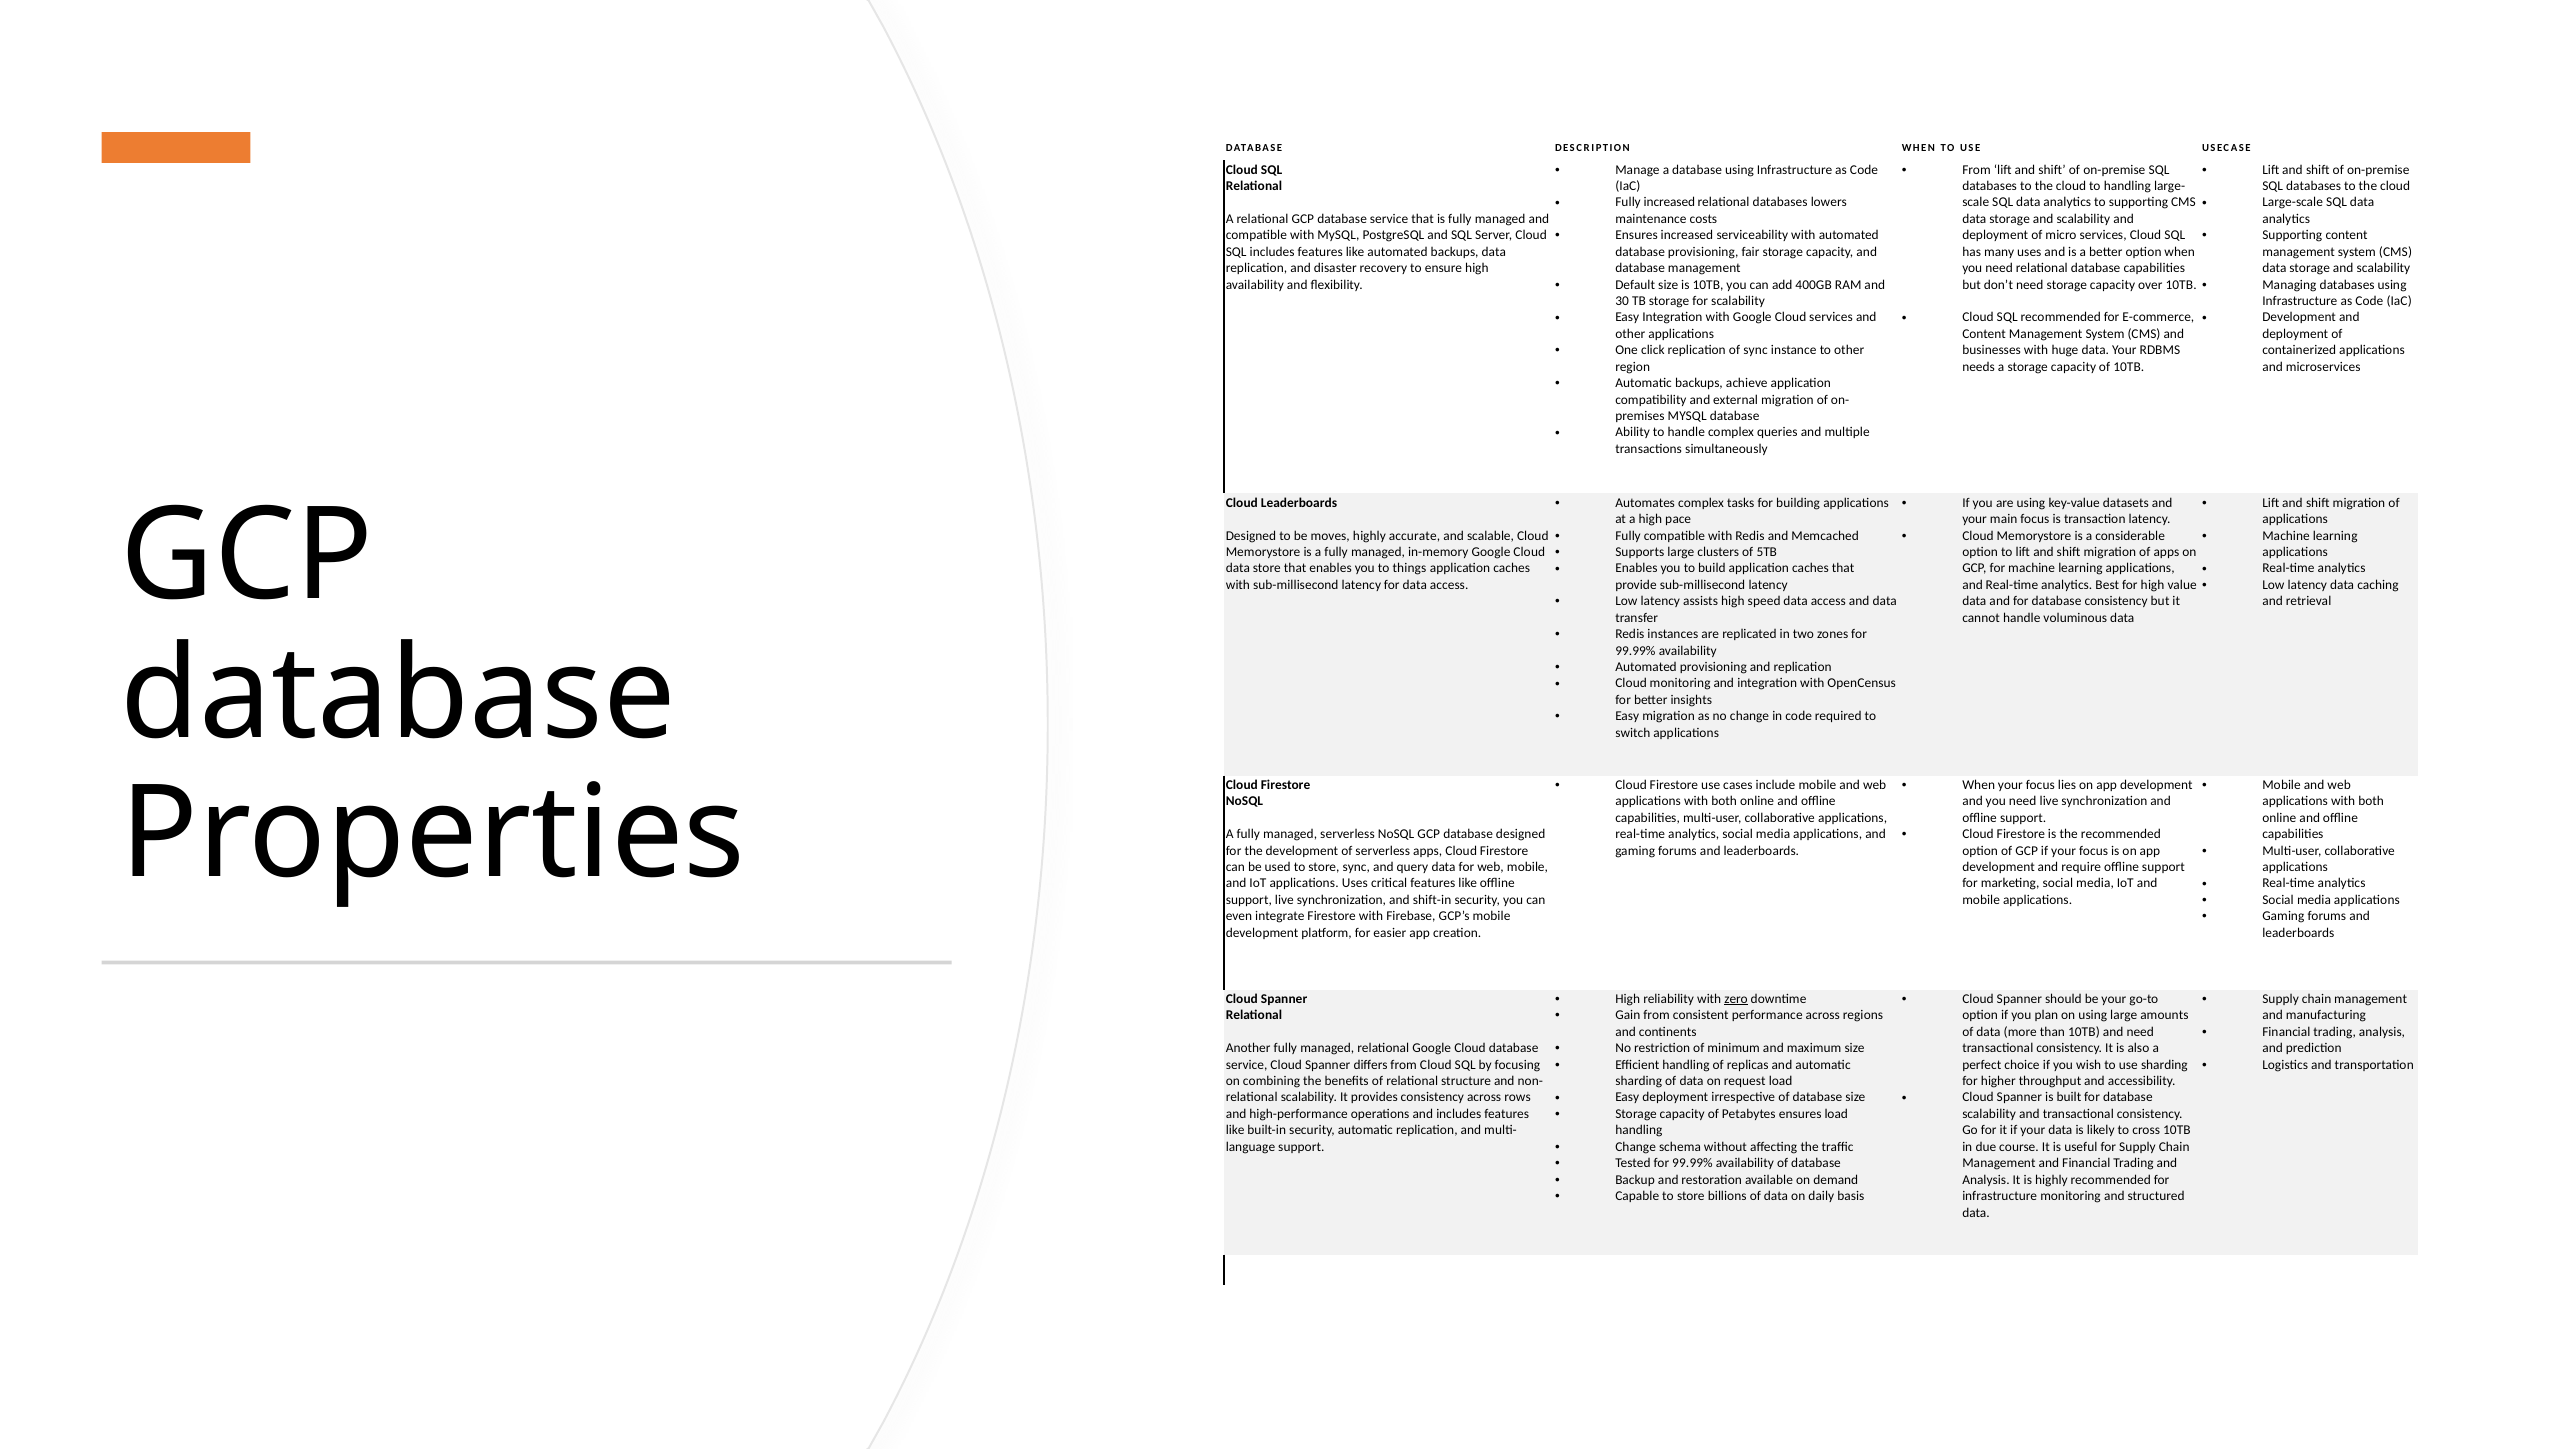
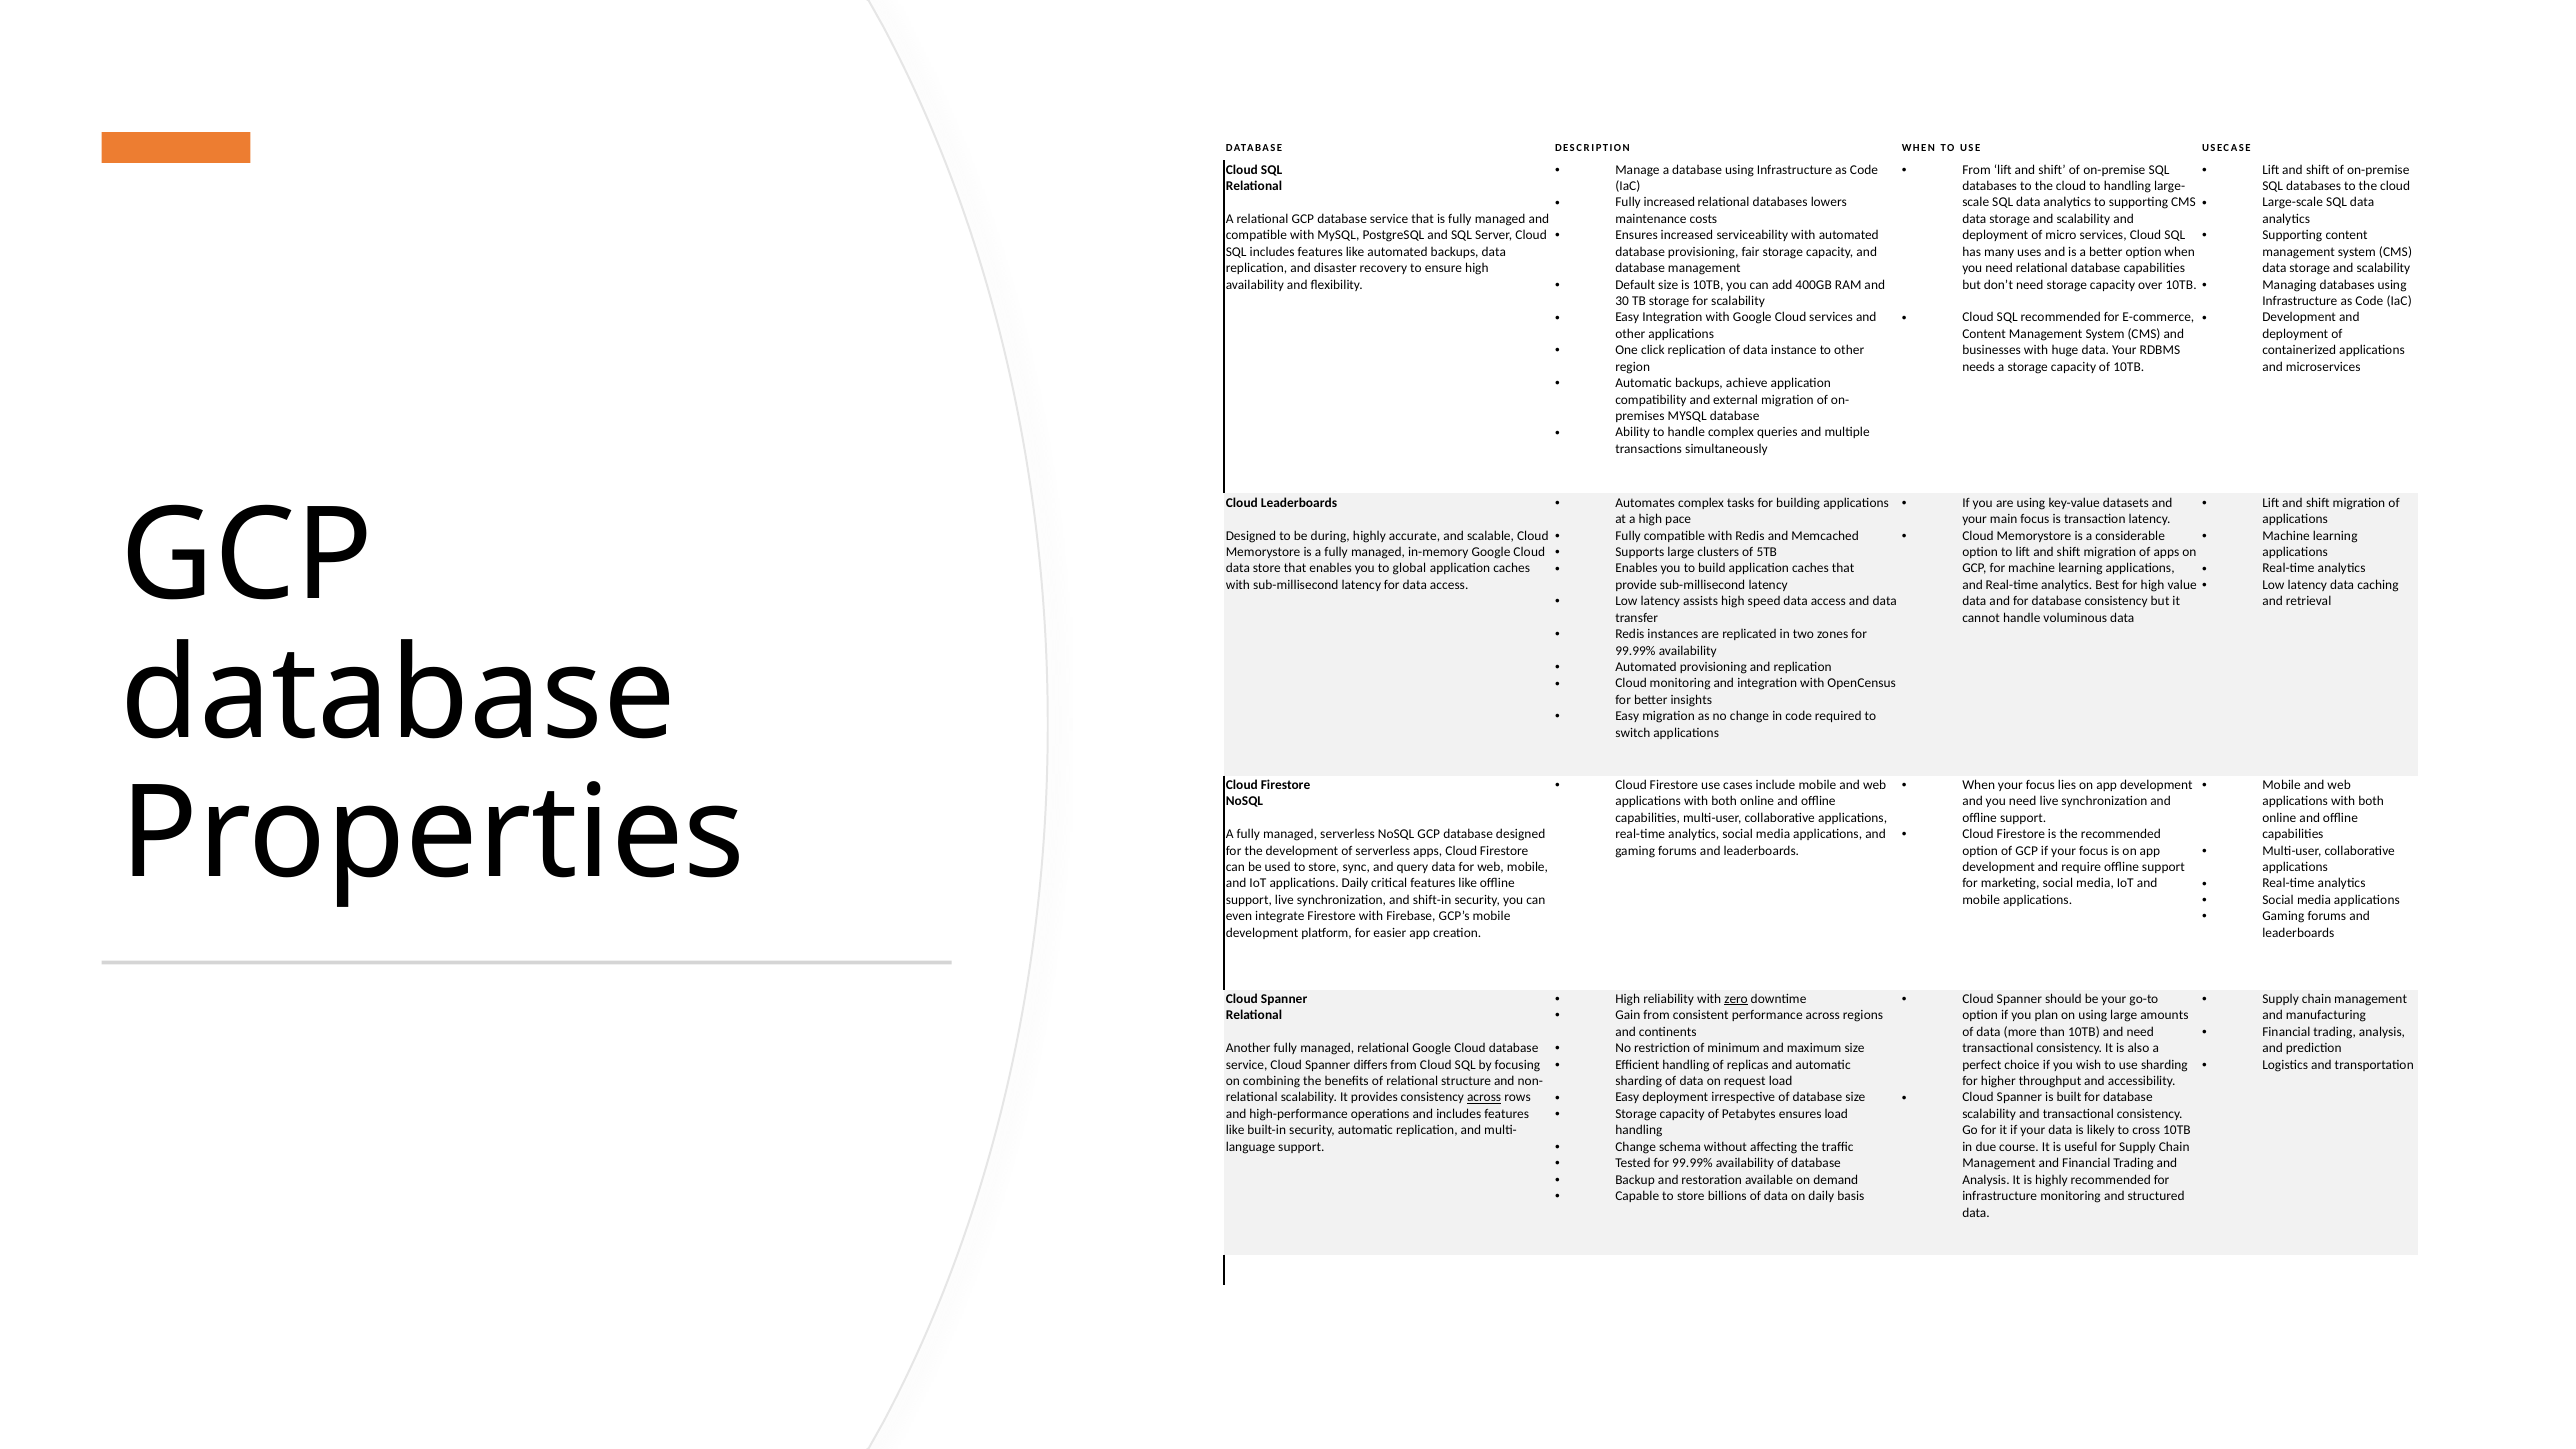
replication of sync: sync -> data
moves: moves -> during
things: things -> global
applications Uses: Uses -> Daily
across at (1484, 1098) underline: none -> present
